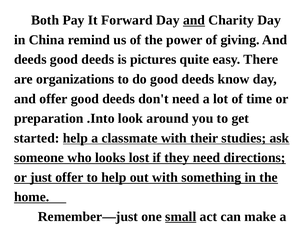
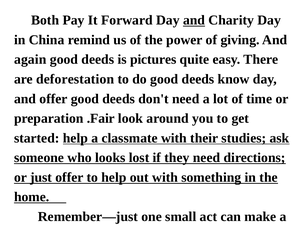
deeds at (30, 60): deeds -> again
organizations: organizations -> deforestation
.Into: .Into -> .Fair
small underline: present -> none
